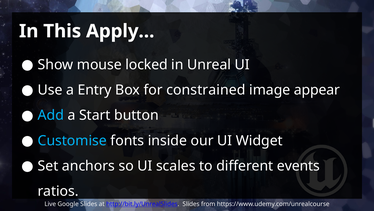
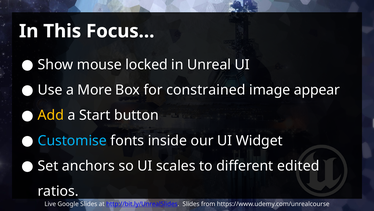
Apply…: Apply… -> Focus…
Entry: Entry -> More
Add colour: light blue -> yellow
events: events -> edited
